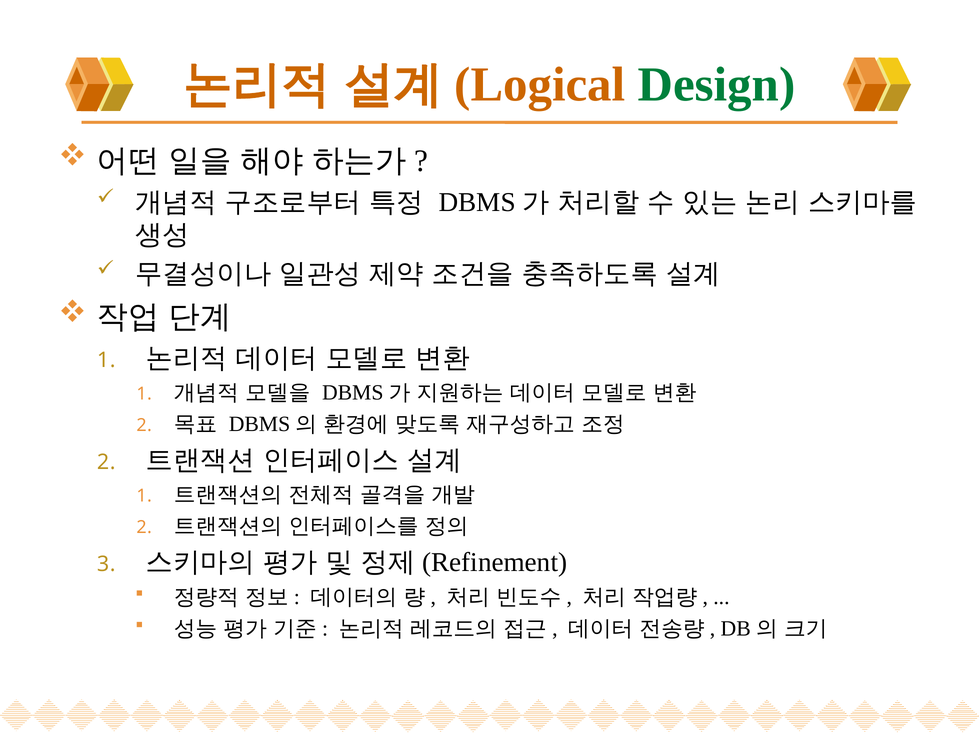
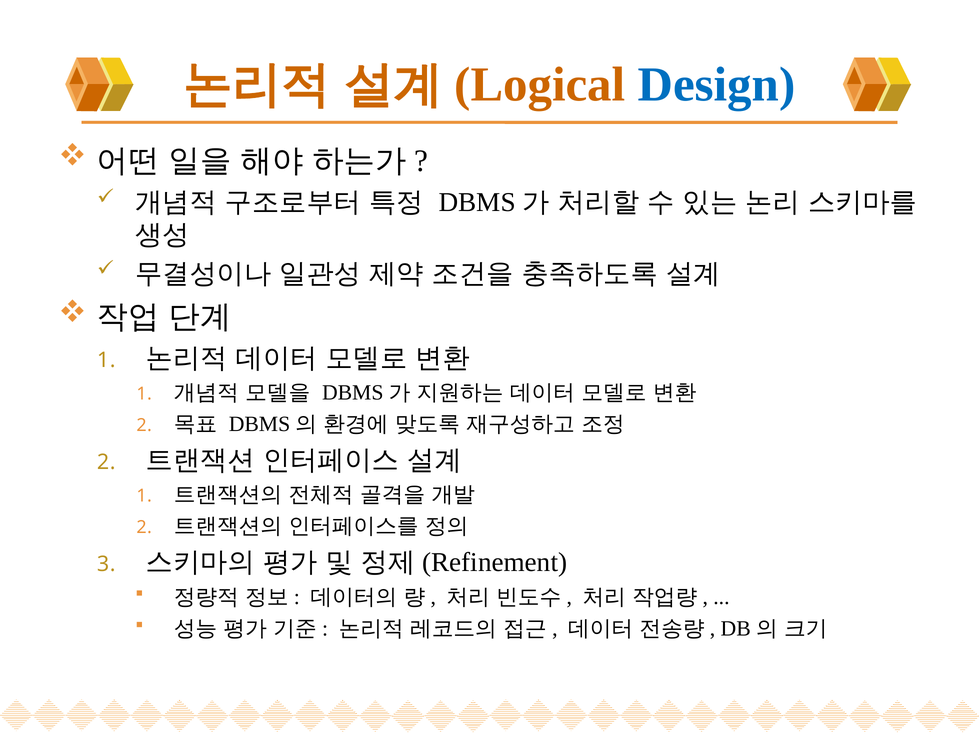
Design colour: green -> blue
